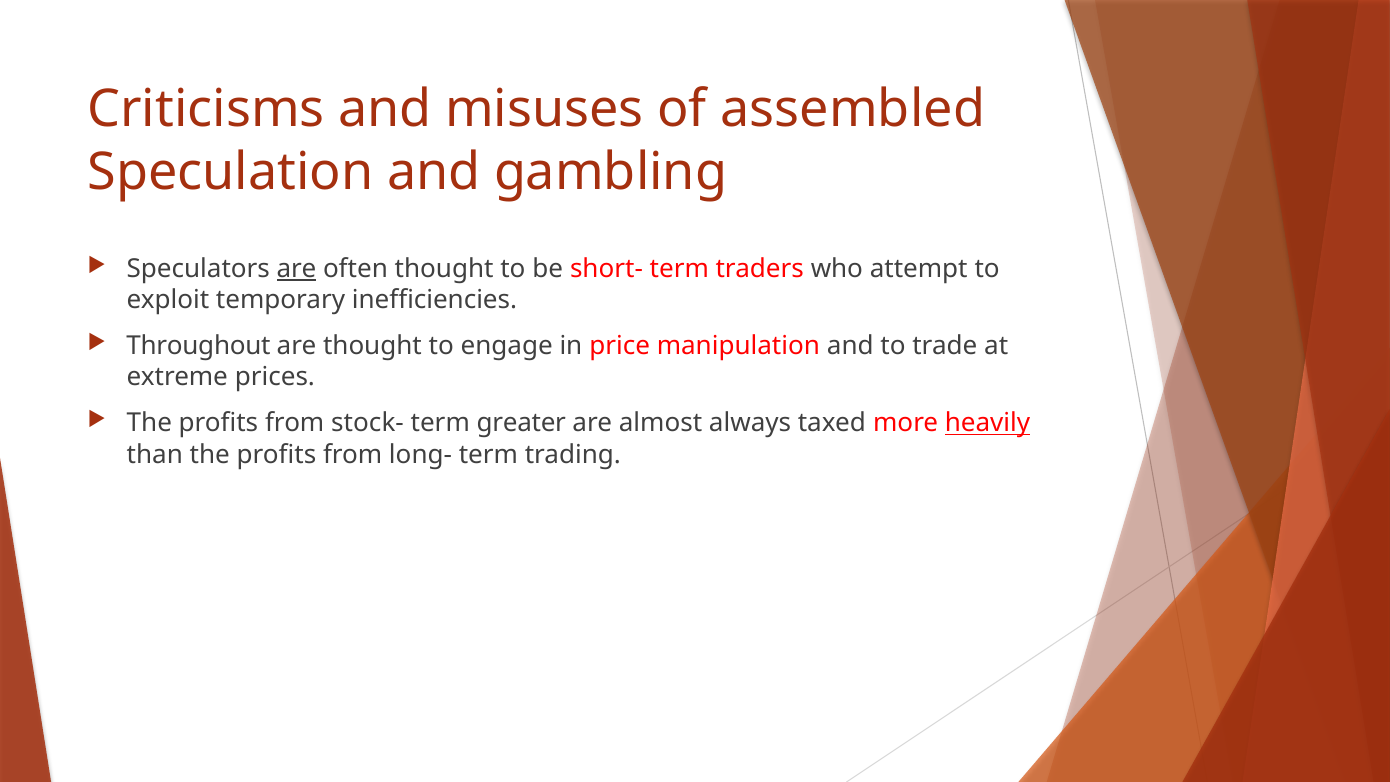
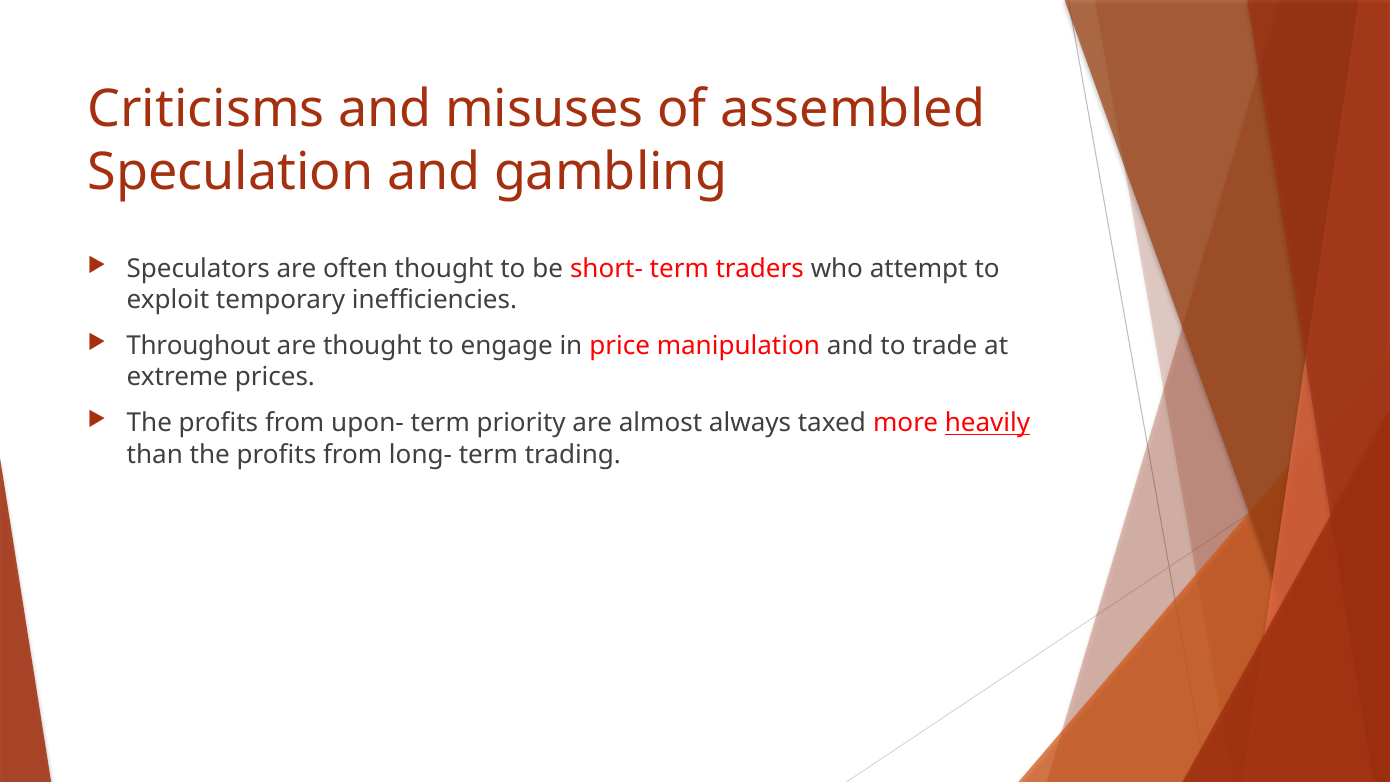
are at (297, 269) underline: present -> none
stock-: stock- -> upon-
greater: greater -> priority
